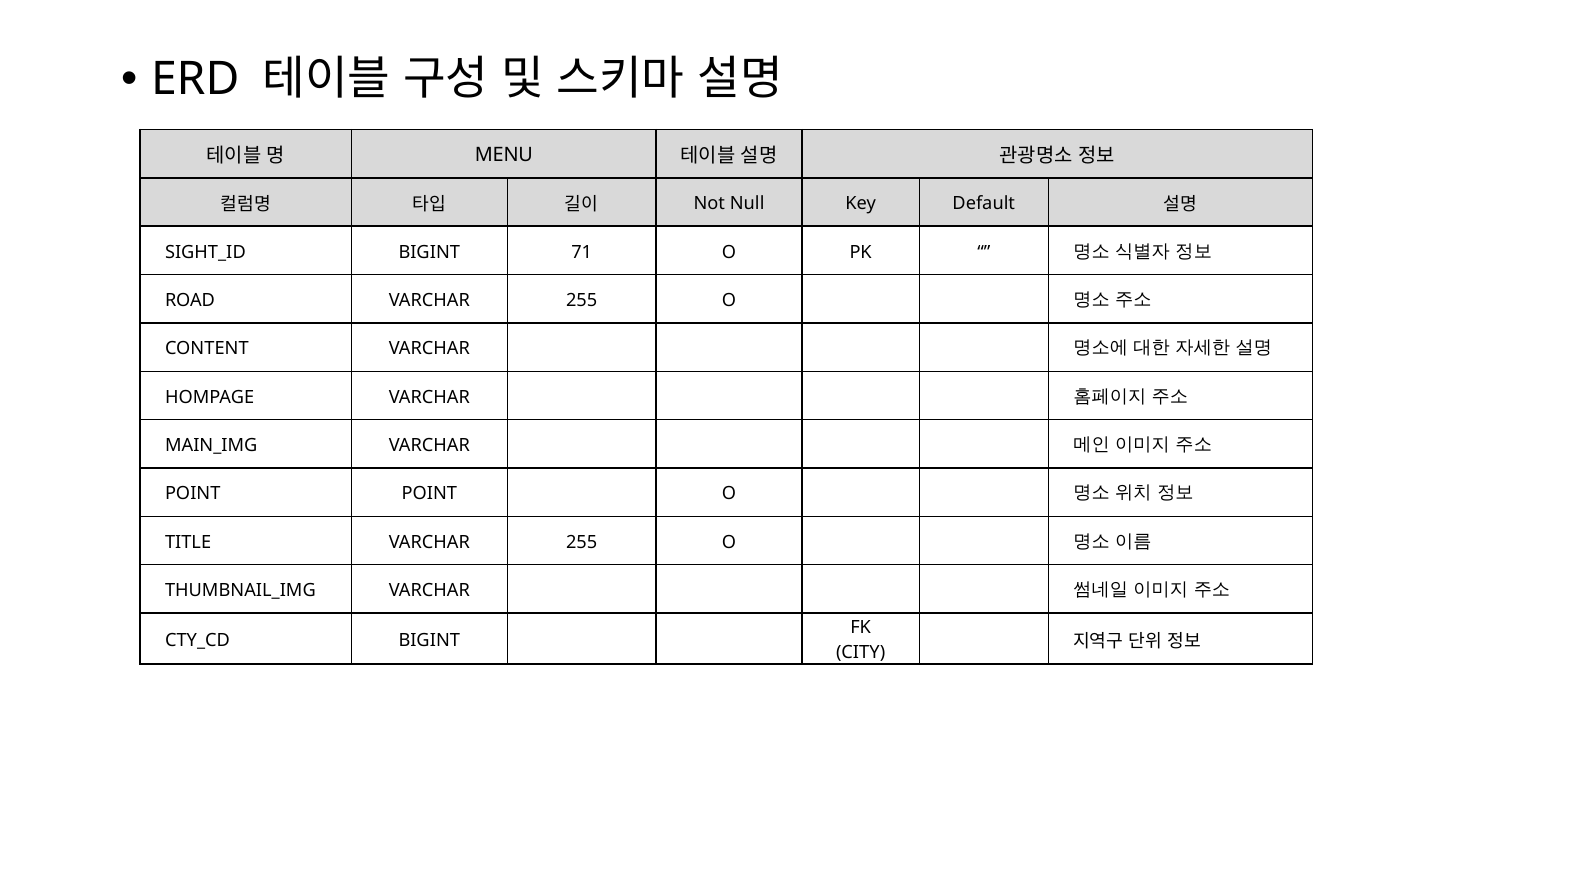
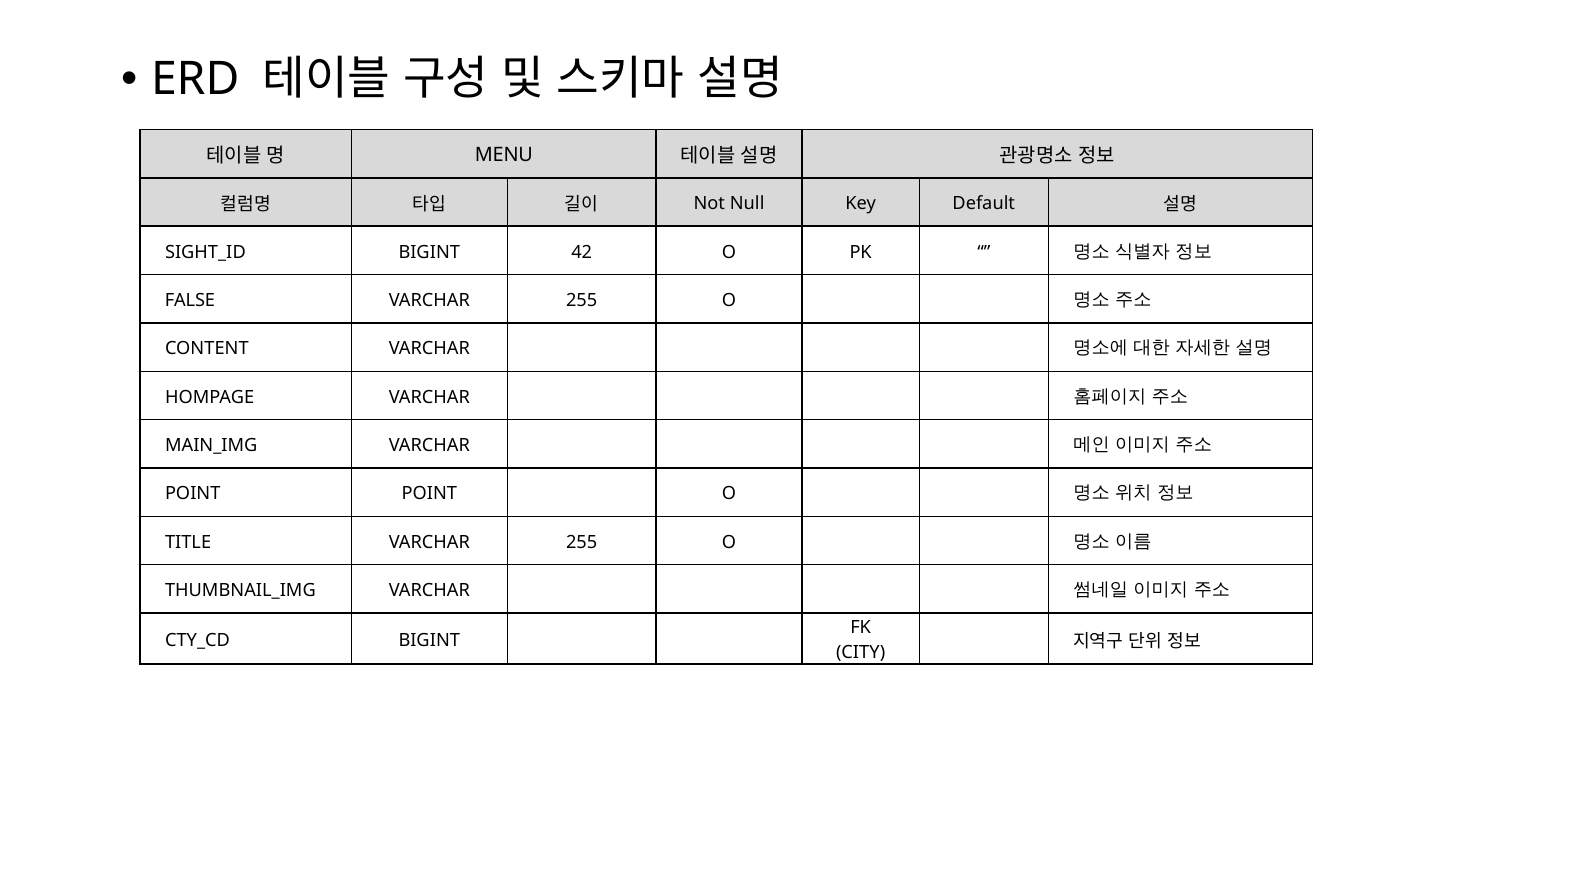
71: 71 -> 42
ROAD: ROAD -> FALSE
